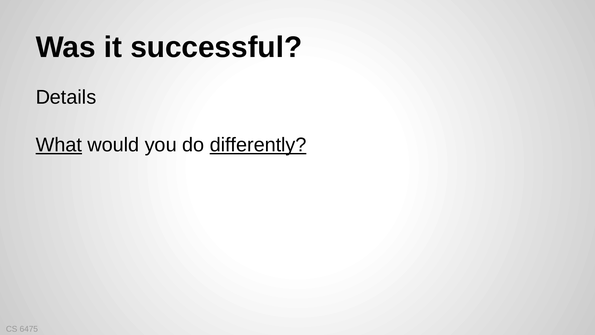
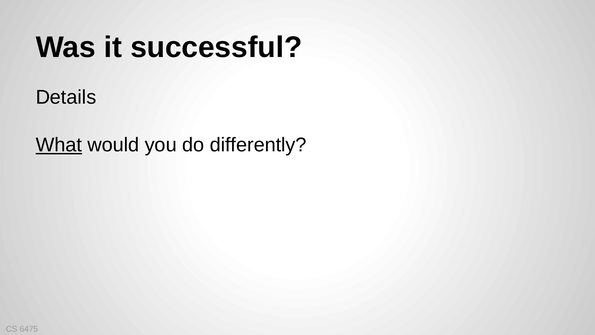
differently underline: present -> none
